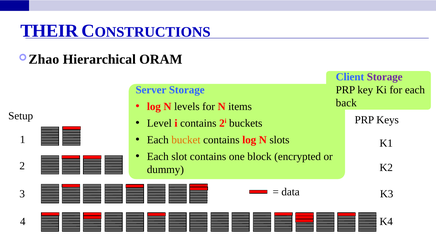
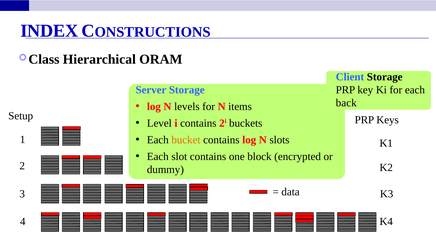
THEIR: THEIR -> INDEX
Zhao: Zhao -> Class
Storage at (385, 77) colour: purple -> black
